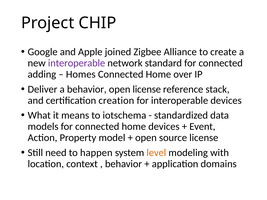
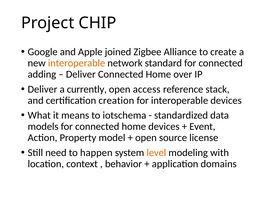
interoperable at (77, 63) colour: purple -> orange
Homes at (81, 74): Homes -> Deliver
a behavior: behavior -> currently
open license: license -> access
